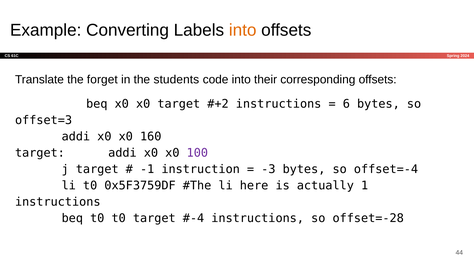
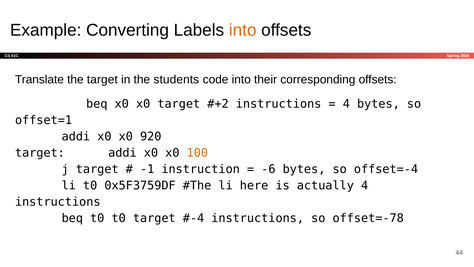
the forget: forget -> target
6 at (346, 104): 6 -> 4
offset=3: offset=3 -> offset=1
160: 160 -> 920
100 colour: purple -> orange
-3: -3 -> -6
actually 1: 1 -> 4
offset=-28: offset=-28 -> offset=-78
